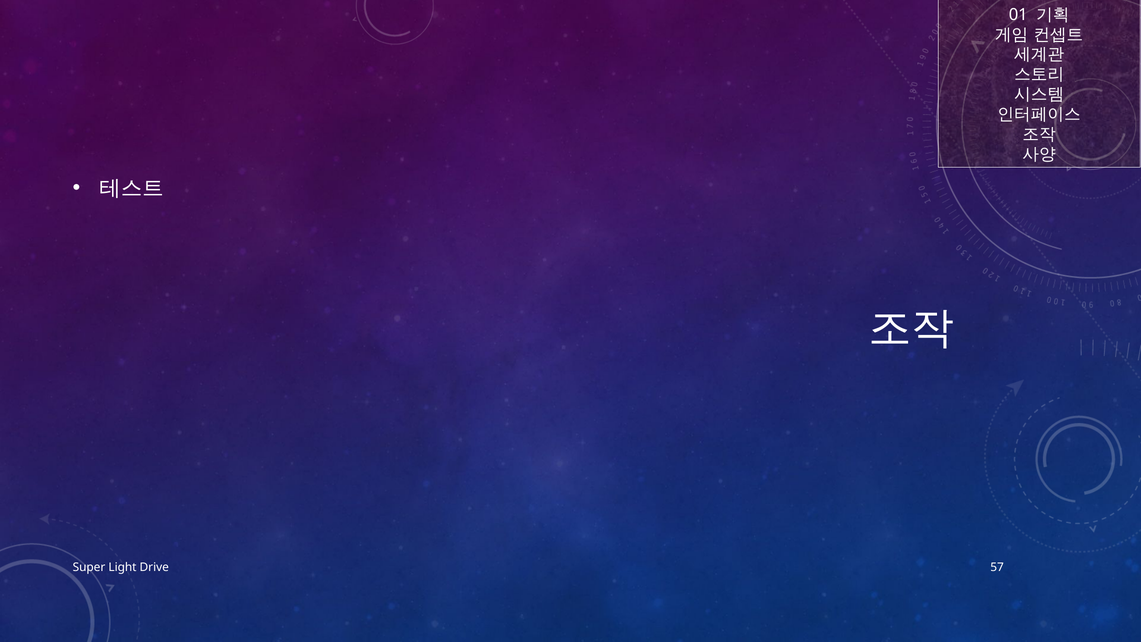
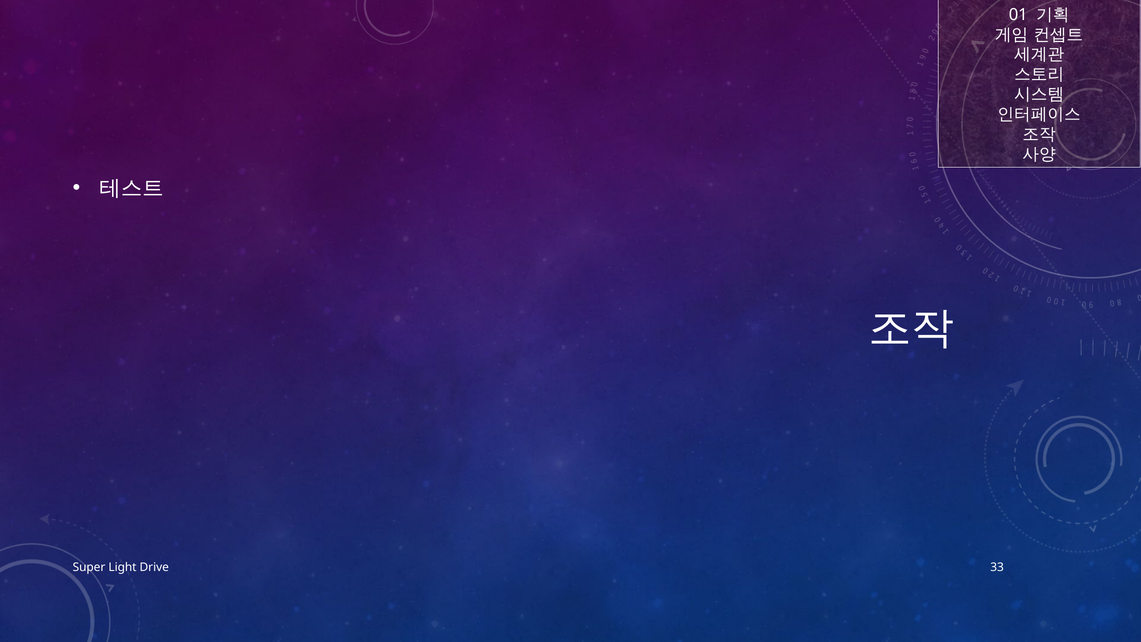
57: 57 -> 33
